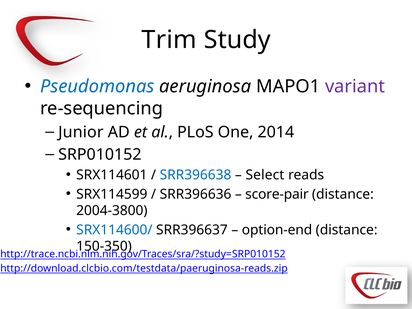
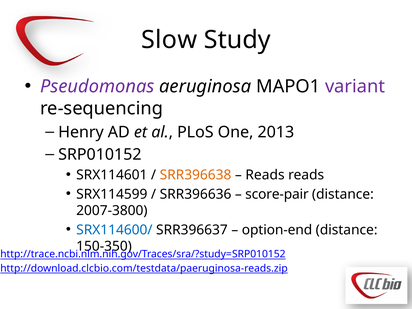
Trim: Trim -> Slow
Pseudomonas colour: blue -> purple
Junior: Junior -> Henry
2014: 2014 -> 2013
SRR396638 colour: blue -> orange
Select at (265, 175): Select -> Reads
2004-3800: 2004-3800 -> 2007-3800
